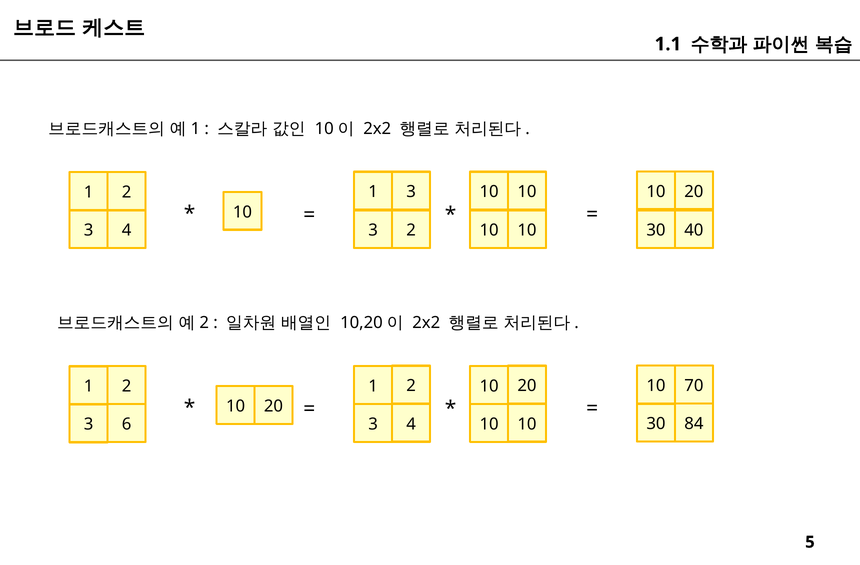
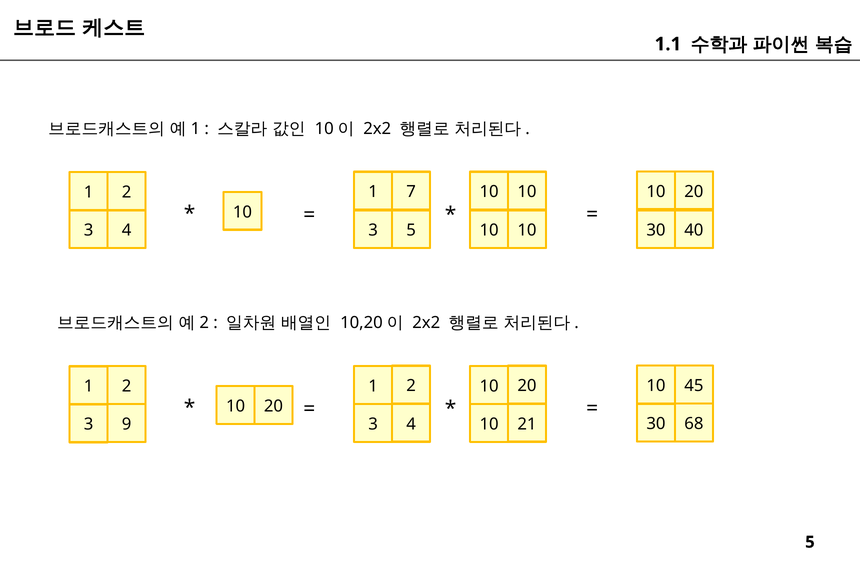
1 3: 3 -> 7
3 2: 2 -> 5
70: 70 -> 45
84: 84 -> 68
10 at (527, 424): 10 -> 21
6: 6 -> 9
